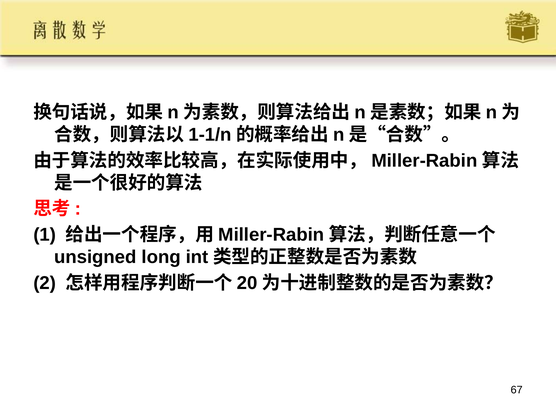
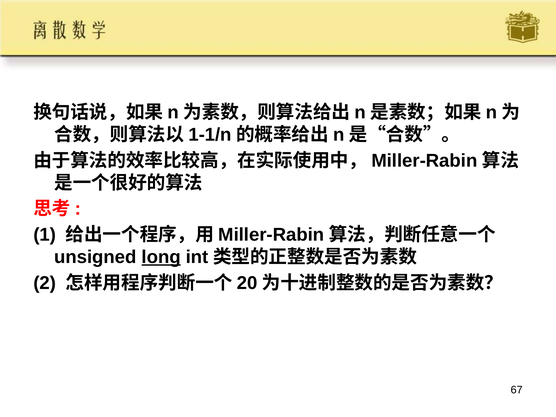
long underline: none -> present
